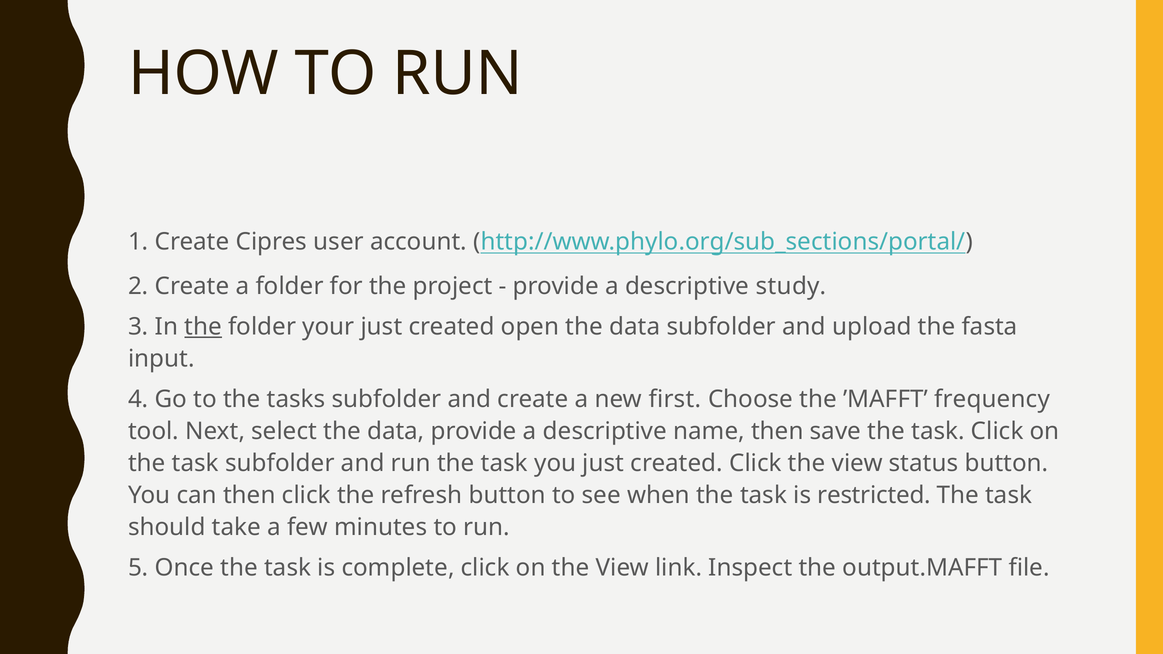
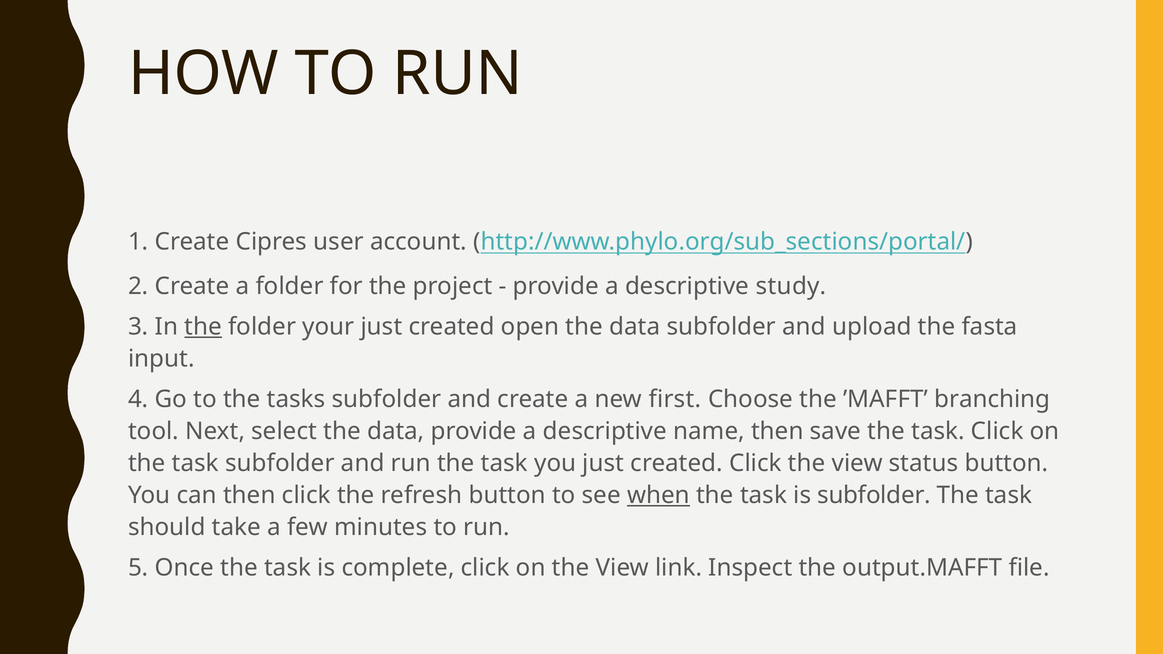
frequency: frequency -> branching
when underline: none -> present
is restricted: restricted -> subfolder
